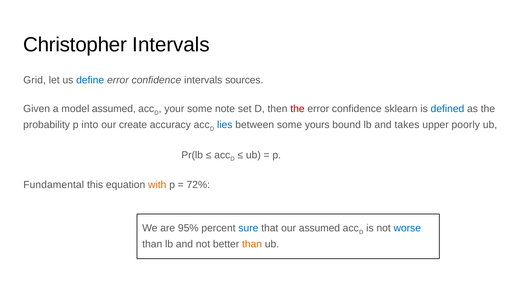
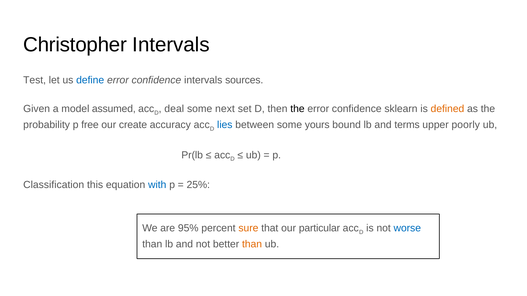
Grid: Grid -> Test
your: your -> deal
note: note -> next
the at (297, 109) colour: red -> black
defined colour: blue -> orange
into: into -> free
takes: takes -> terms
Fundamental: Fundamental -> Classification
with colour: orange -> blue
72%: 72% -> 25%
sure colour: blue -> orange
our assumed: assumed -> particular
